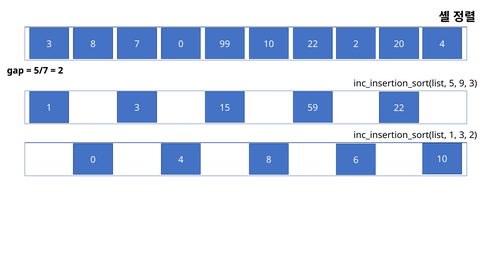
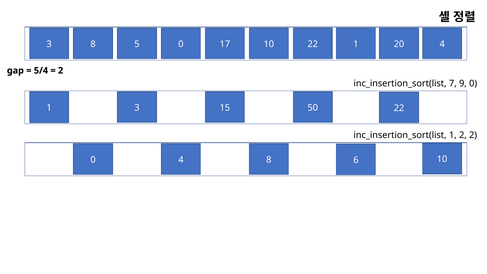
7: 7 -> 5
99: 99 -> 17
22 2: 2 -> 1
5/7: 5/7 -> 5/4
5: 5 -> 7
9 3: 3 -> 0
59: 59 -> 50
1 3: 3 -> 2
